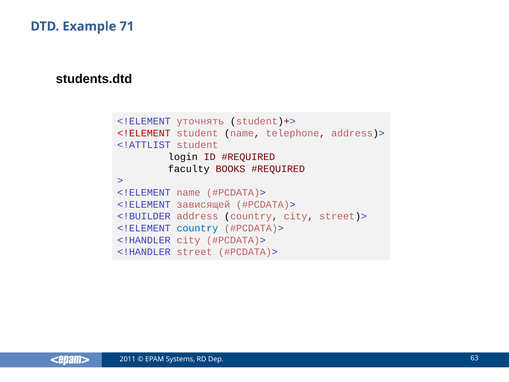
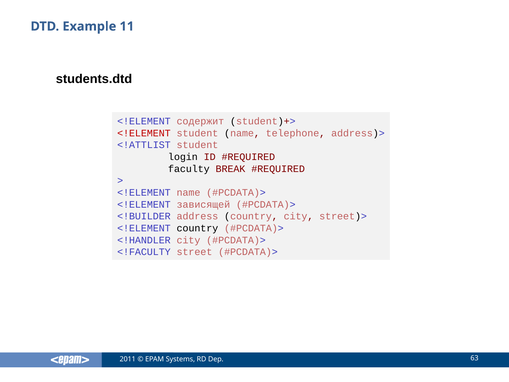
71: 71 -> 11
уточнять: уточнять -> содержит
BOOKS: BOOKS -> BREAK
country at (197, 228) colour: blue -> black
<!HANDLER at (144, 252): <!HANDLER -> <!FACULTY
